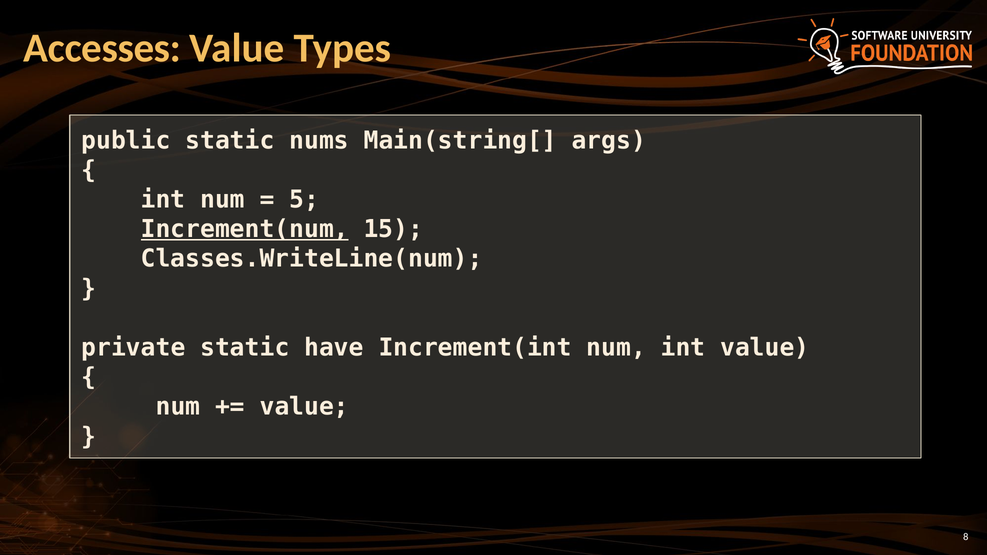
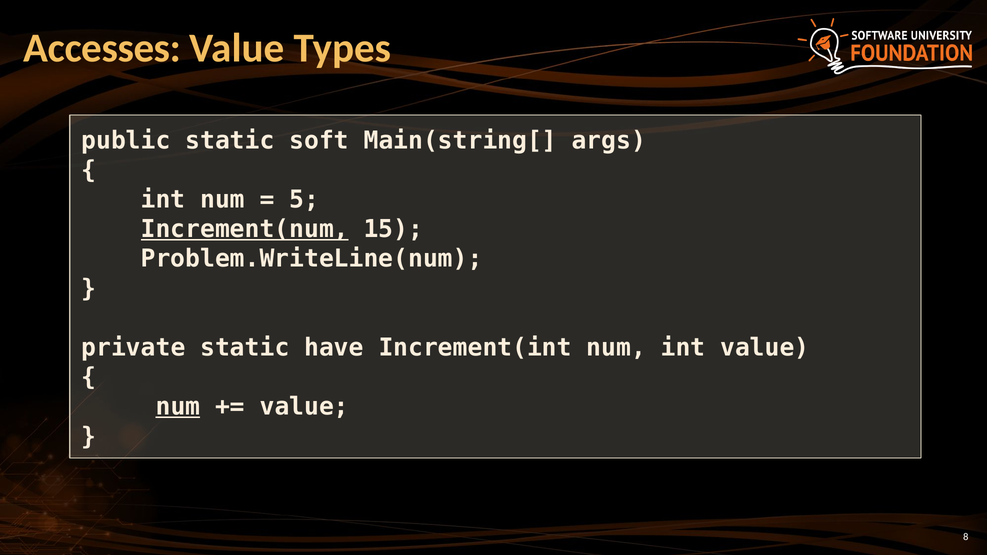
nums: nums -> soft
Classes.WriteLine(num: Classes.WriteLine(num -> Problem.WriteLine(num
num at (178, 407) underline: none -> present
